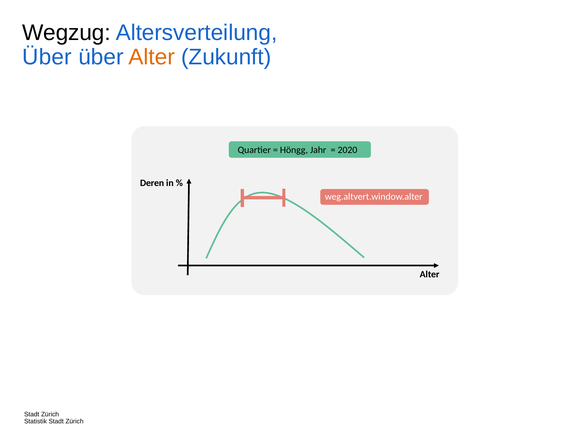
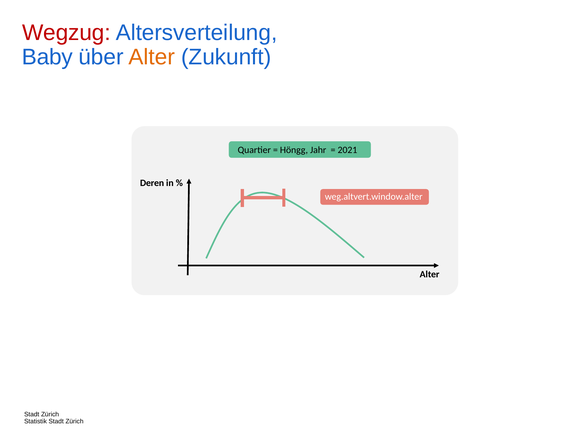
Wegzug colour: black -> red
Über at (47, 57): Über -> Baby
2020: 2020 -> 2021
